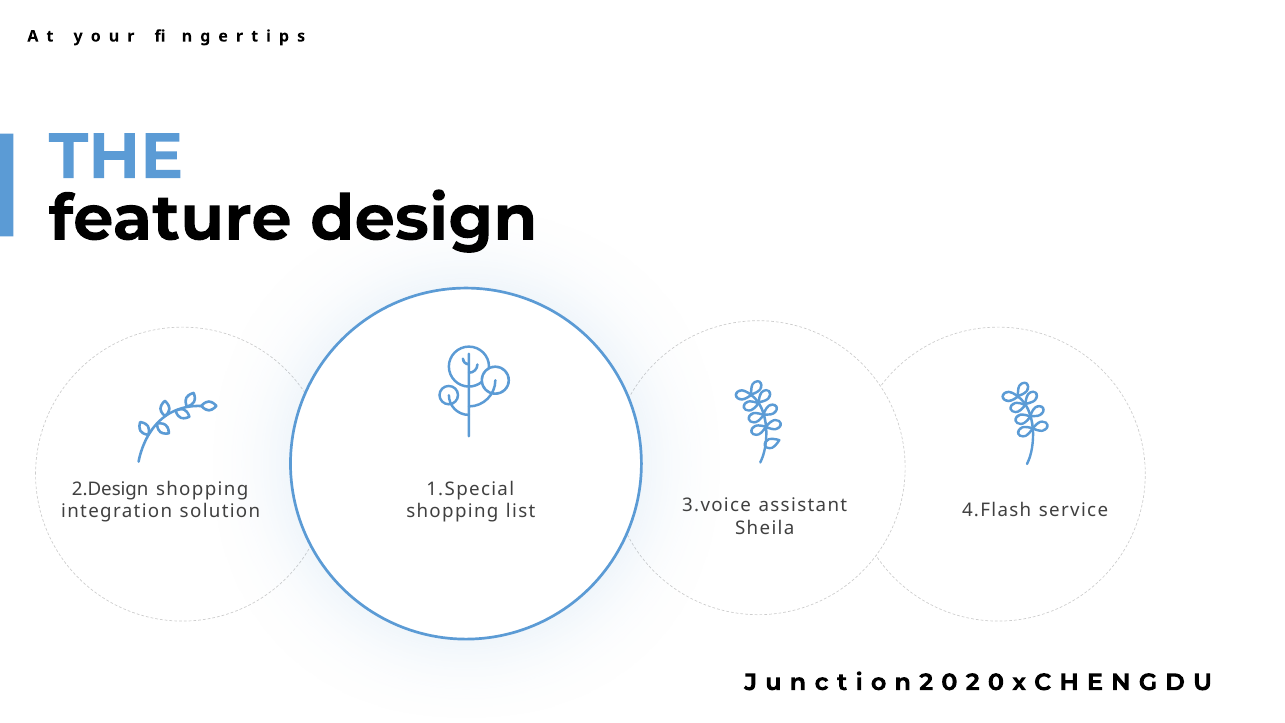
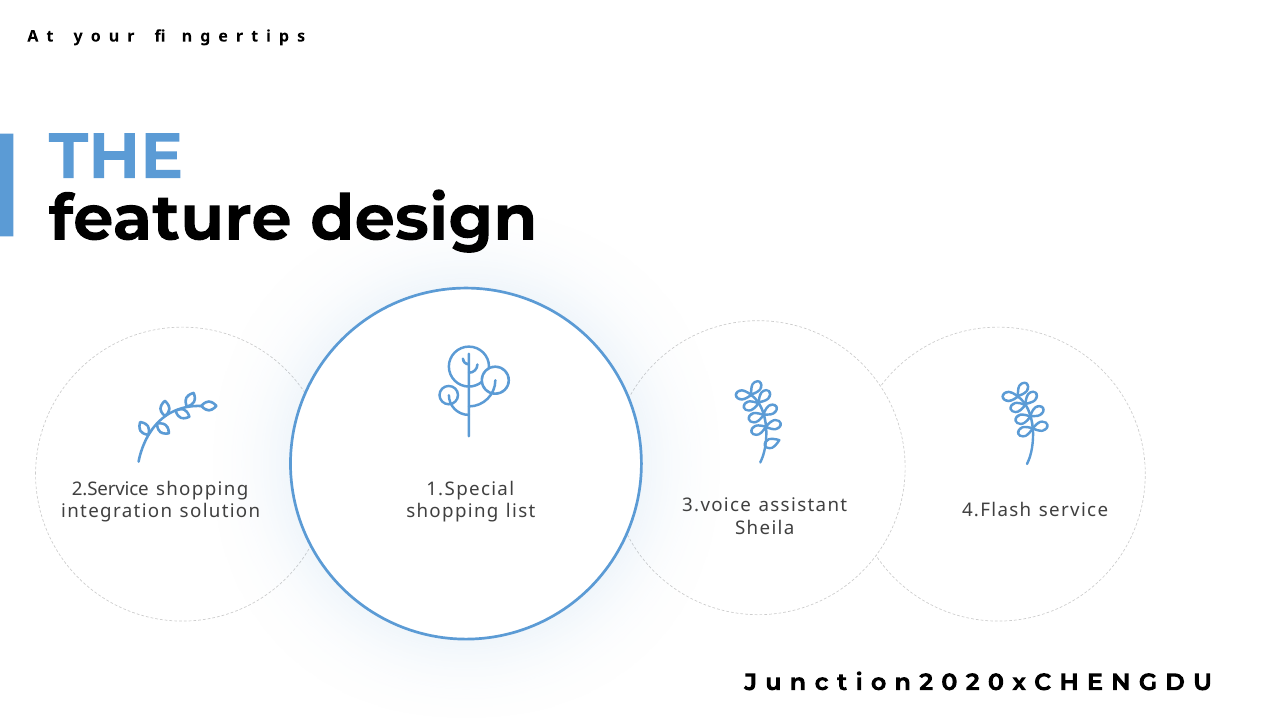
2.Design: 2.Design -> 2.Service
